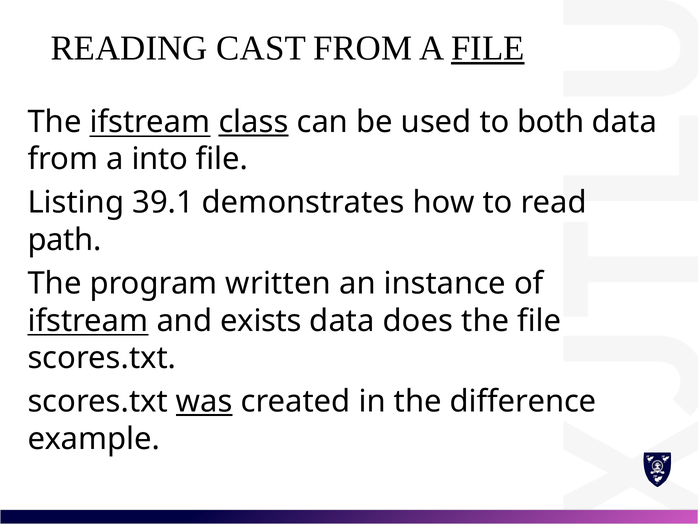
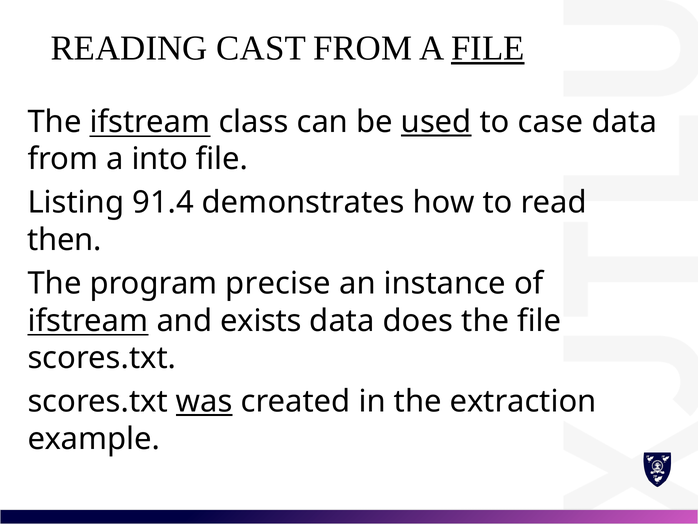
class underline: present -> none
used underline: none -> present
both: both -> case
39.1: 39.1 -> 91.4
path: path -> then
written: written -> precise
difference: difference -> extraction
